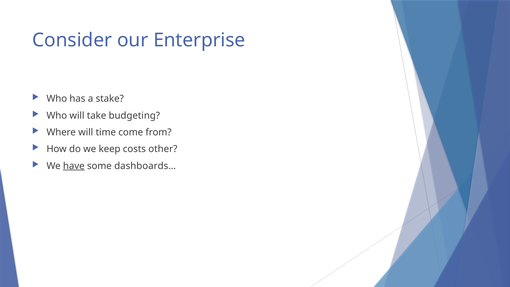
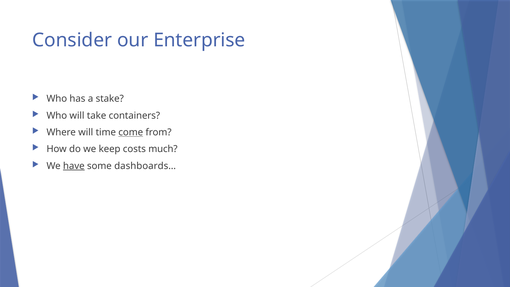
budgeting: budgeting -> containers
come underline: none -> present
other: other -> much
